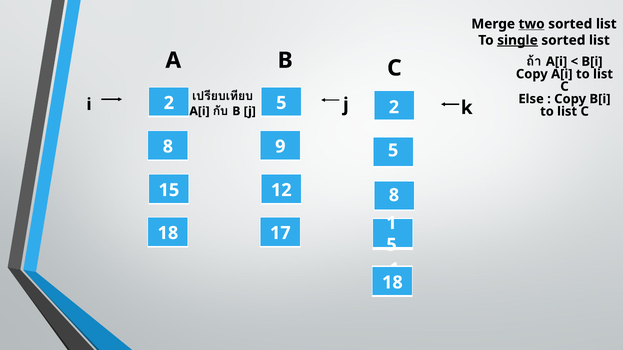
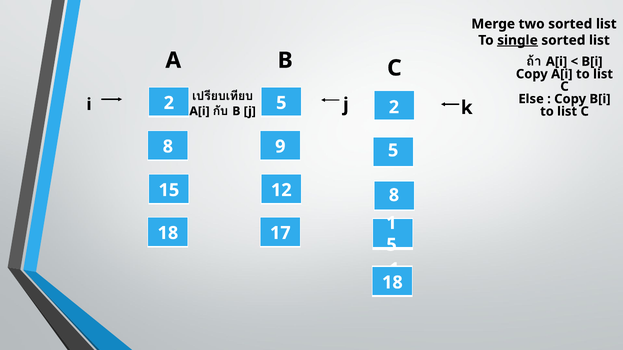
two underline: present -> none
